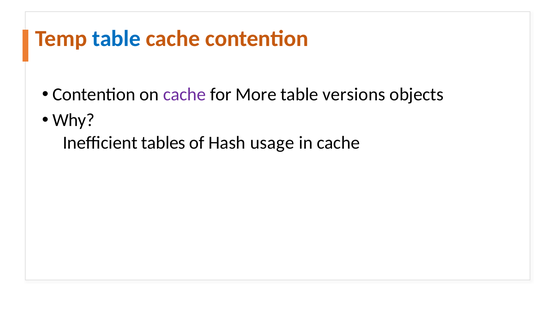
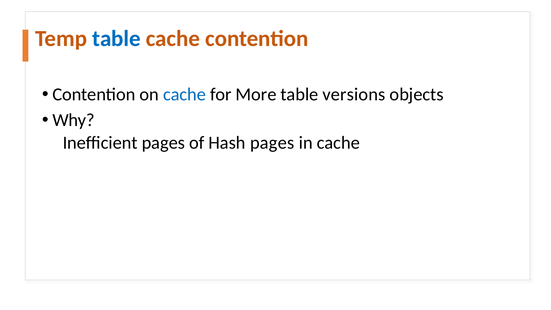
cache at (185, 94) colour: purple -> blue
Inefficient tables: tables -> pages
Hash usage: usage -> pages
